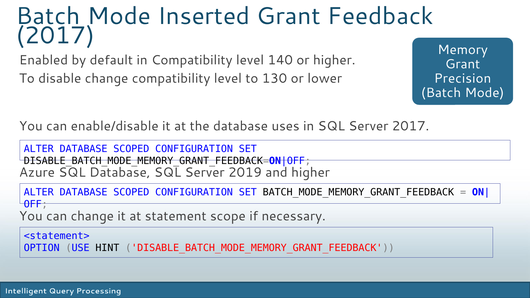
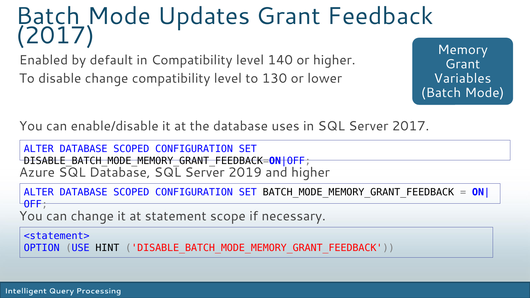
Inserted: Inserted -> Updates
Precision: Precision -> Variables
